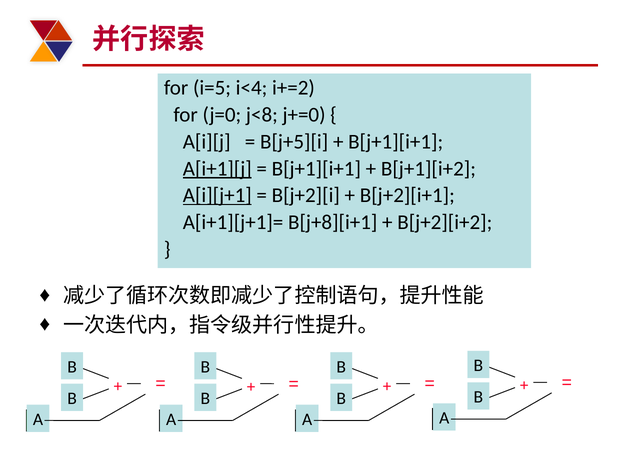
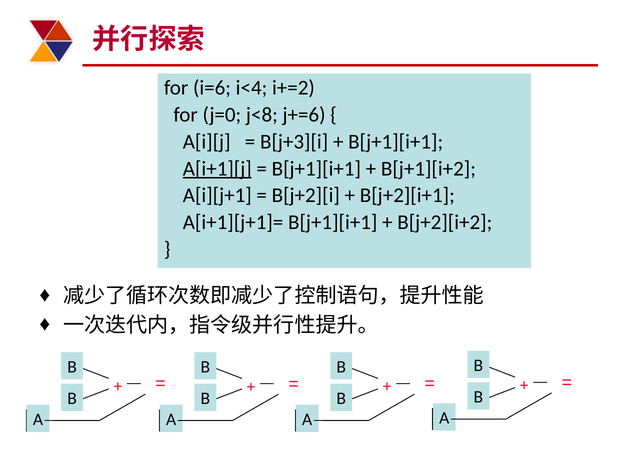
i=5: i=5 -> i=6
j+=0: j+=0 -> j+=6
B[j+5][i: B[j+5][i -> B[j+3][i
A[i][j+1 underline: present -> none
A[i+1][j+1]= B[j+8][i+1: B[j+8][i+1 -> B[j+1][i+1
